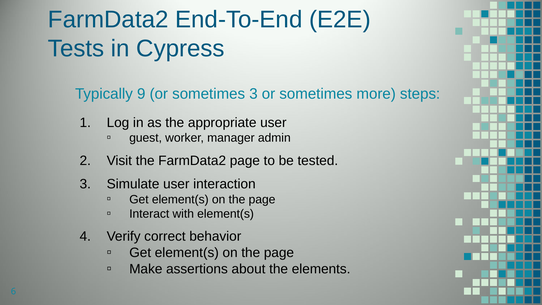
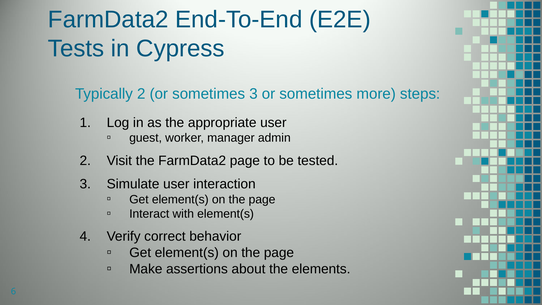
Typically 9: 9 -> 2
